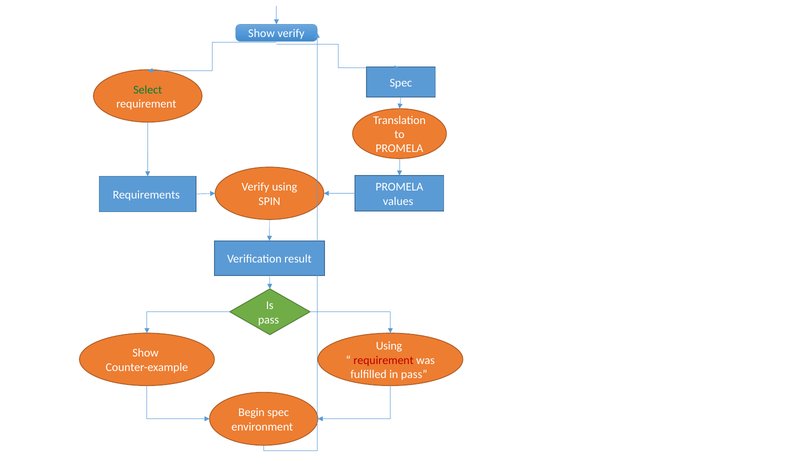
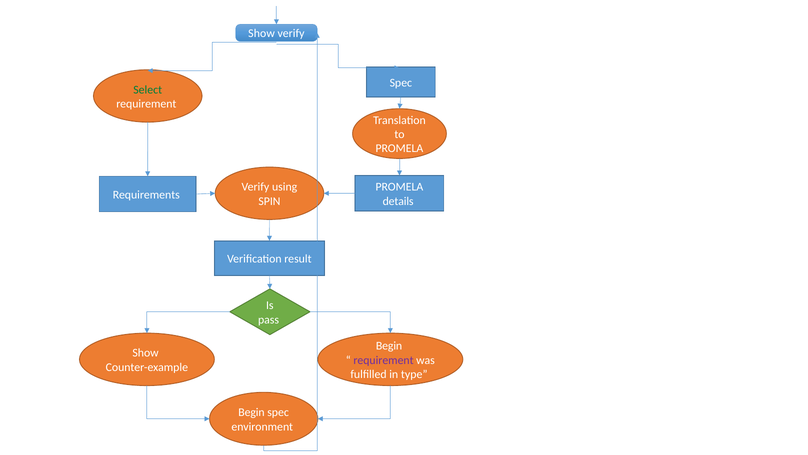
values: values -> details
Using at (389, 346): Using -> Begin
requirement at (383, 360) colour: red -> purple
in pass: pass -> type
